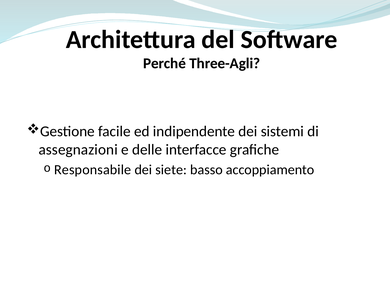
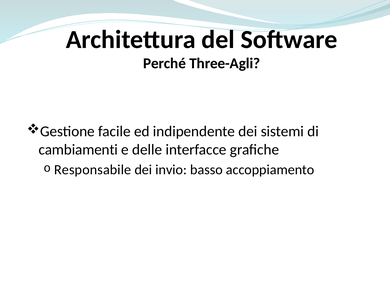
assegnazioni: assegnazioni -> cambiamenti
siete: siete -> invio
